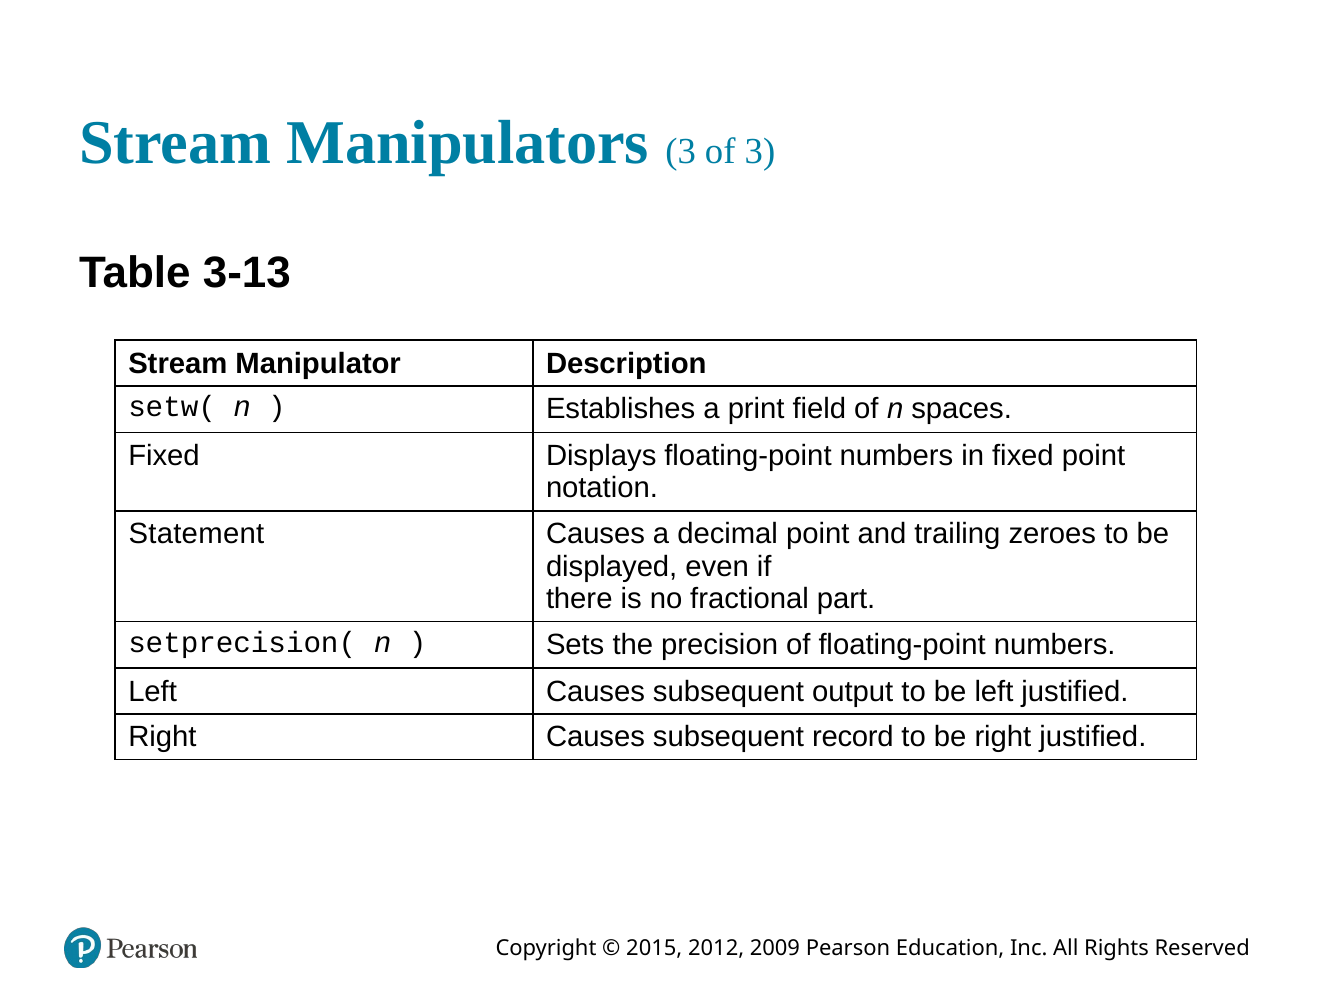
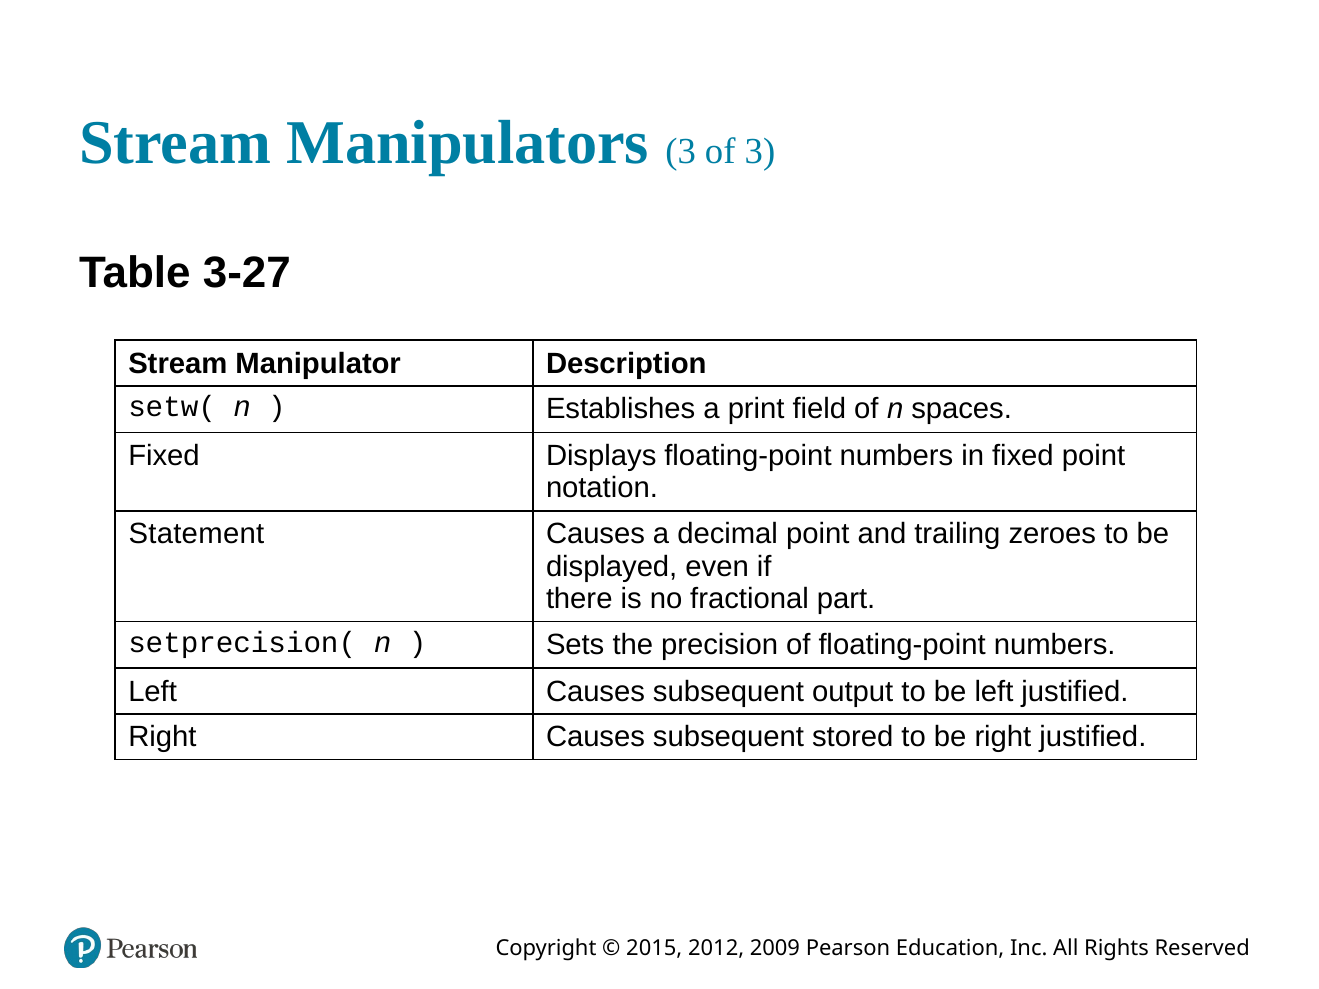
3-13: 3-13 -> 3-27
record: record -> stored
